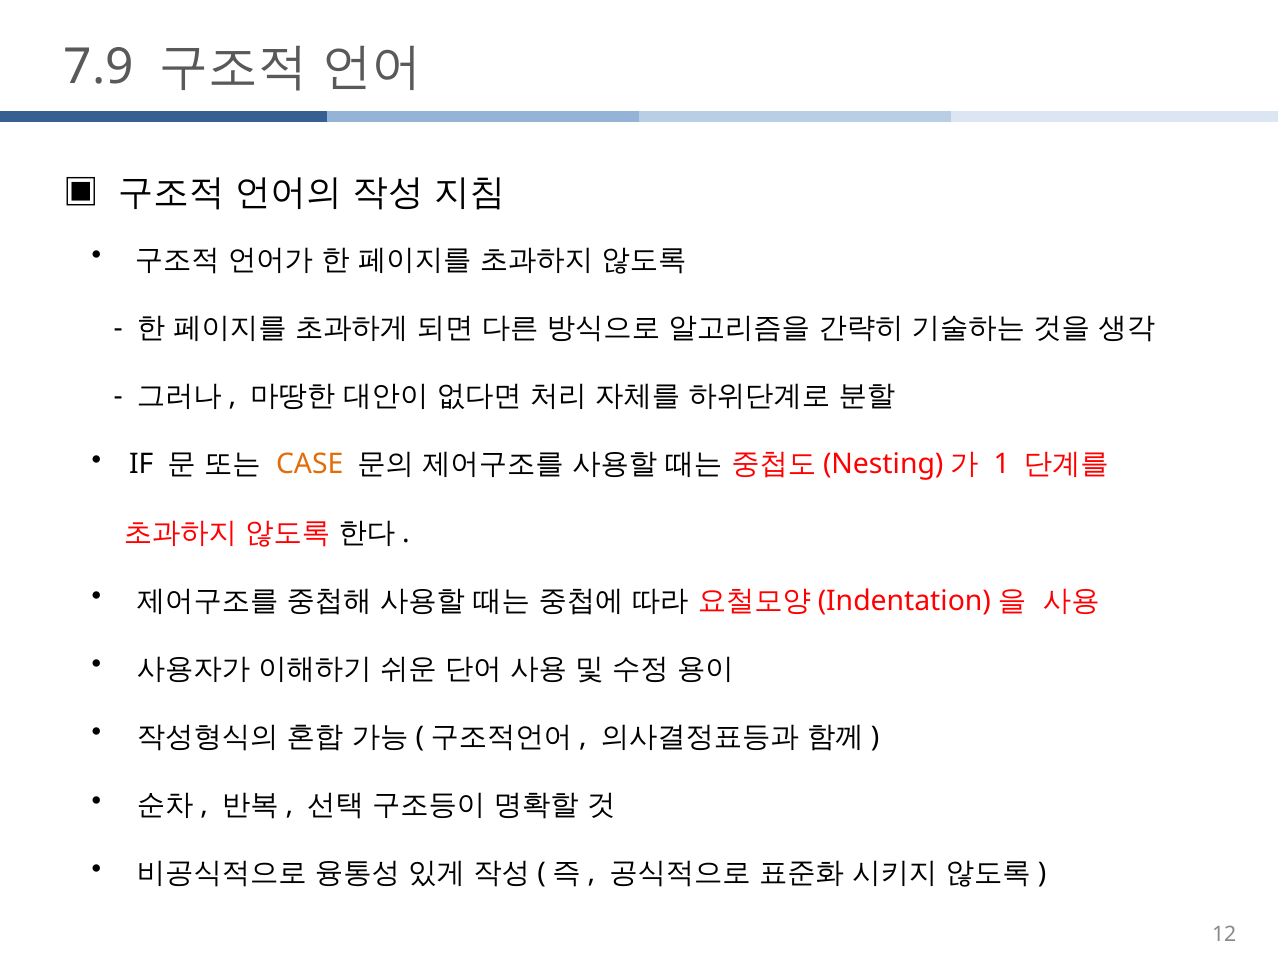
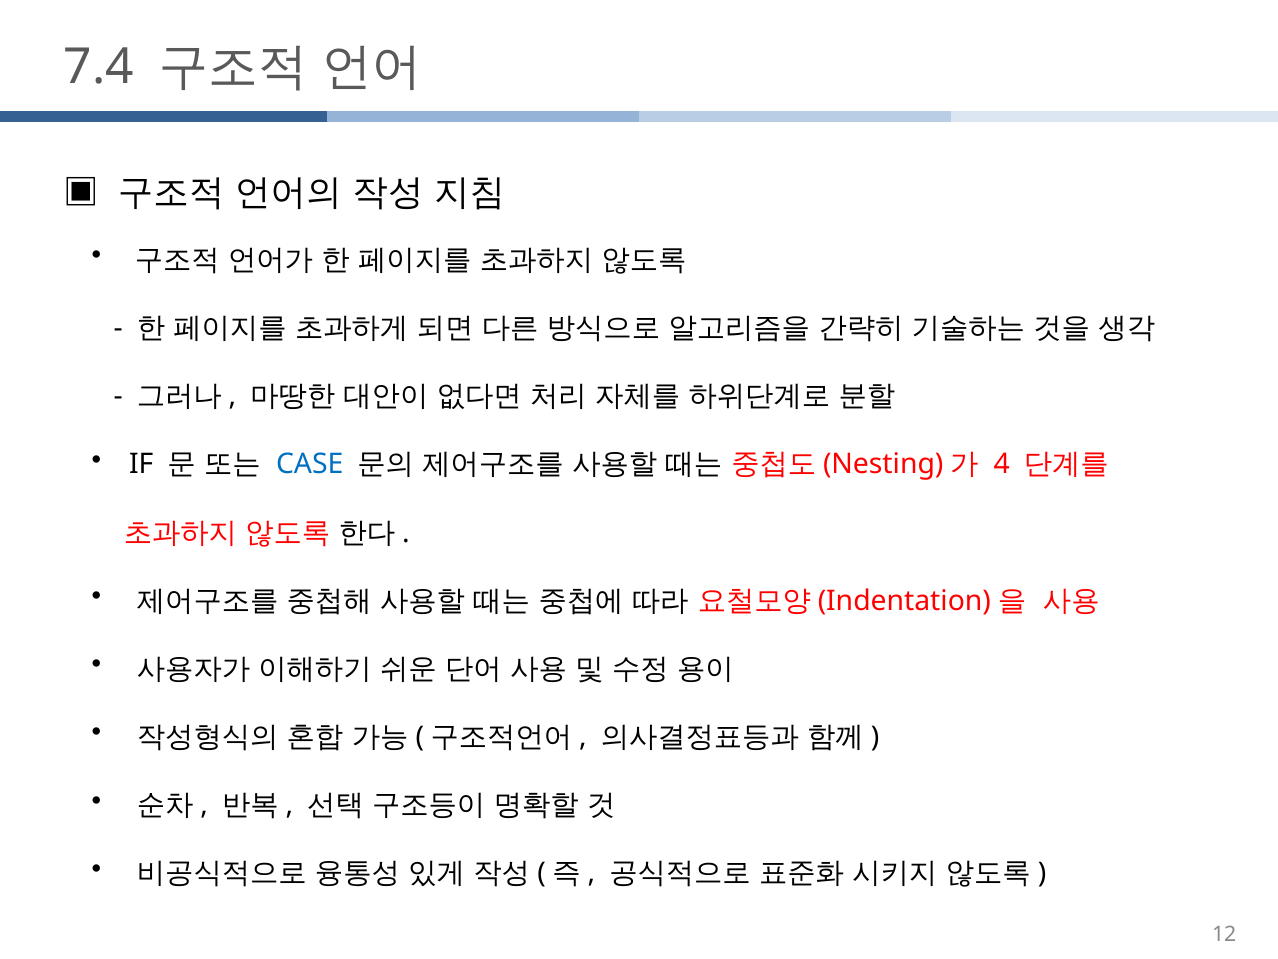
7.9: 7.9 -> 7.4
CASE colour: orange -> blue
1: 1 -> 4
